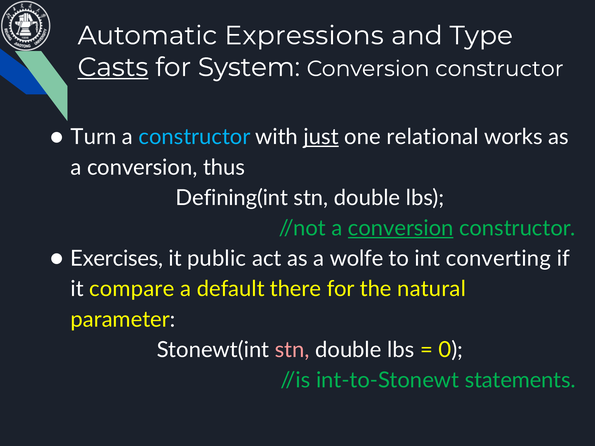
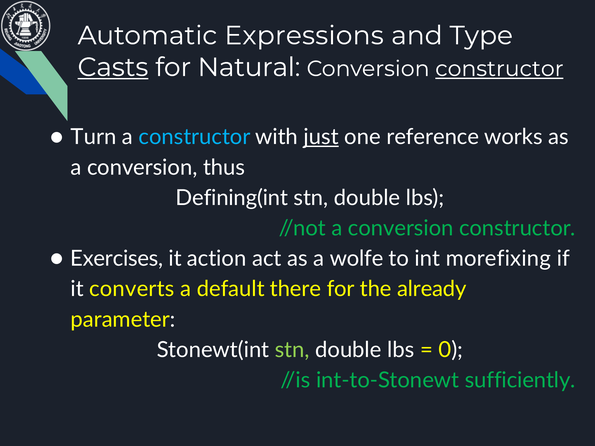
System: System -> Natural
constructor at (499, 69) underline: none -> present
relational: relational -> reference
conversion at (401, 228) underline: present -> none
public: public -> action
converting: converting -> morefixing
compare: compare -> converts
natural: natural -> already
stn at (292, 350) colour: pink -> light green
statements: statements -> sufficiently
